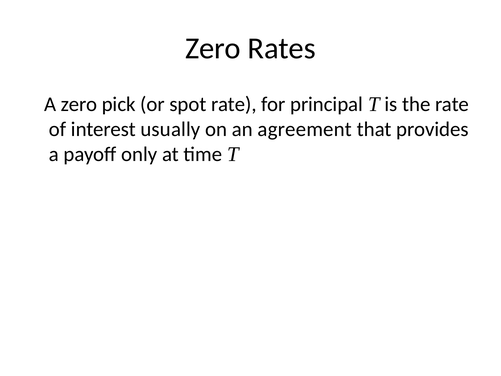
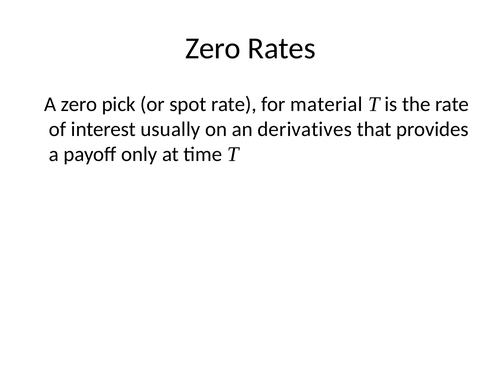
principal: principal -> material
agreement: agreement -> derivatives
